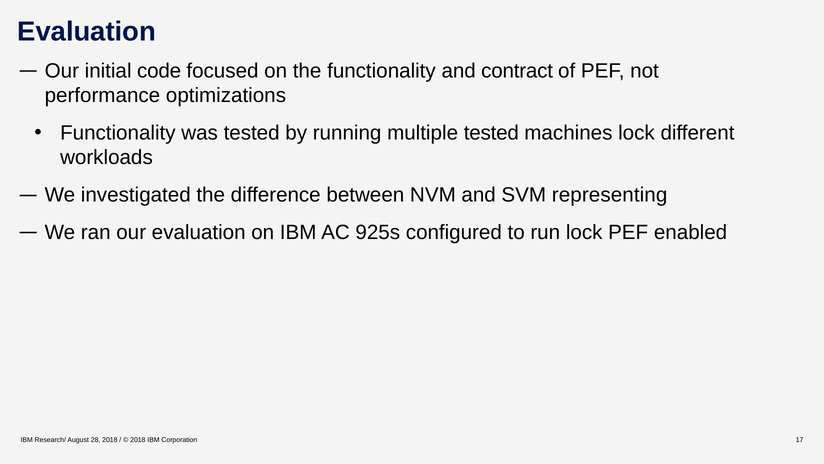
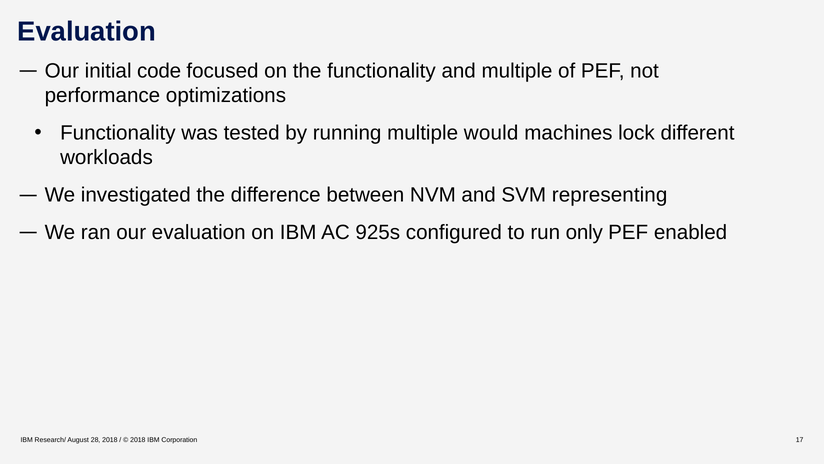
and contract: contract -> multiple
multiple tested: tested -> would
run lock: lock -> only
